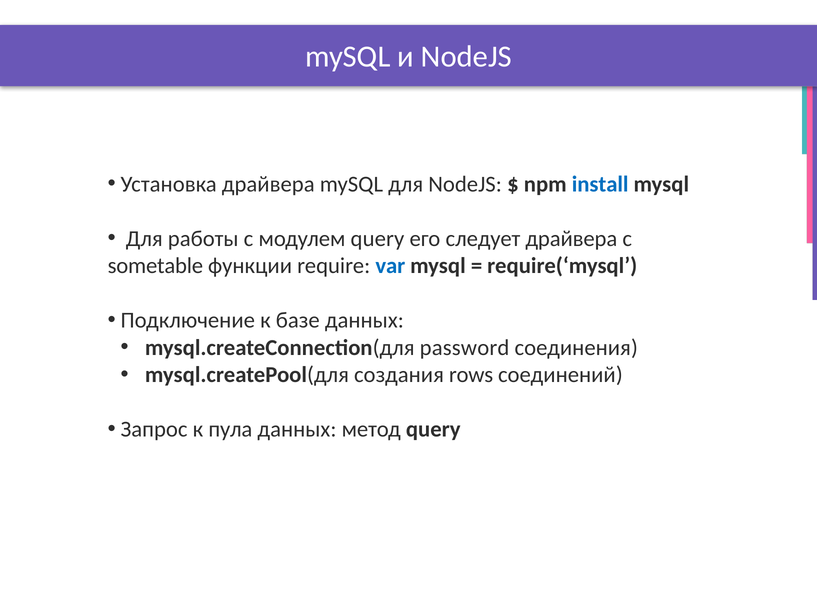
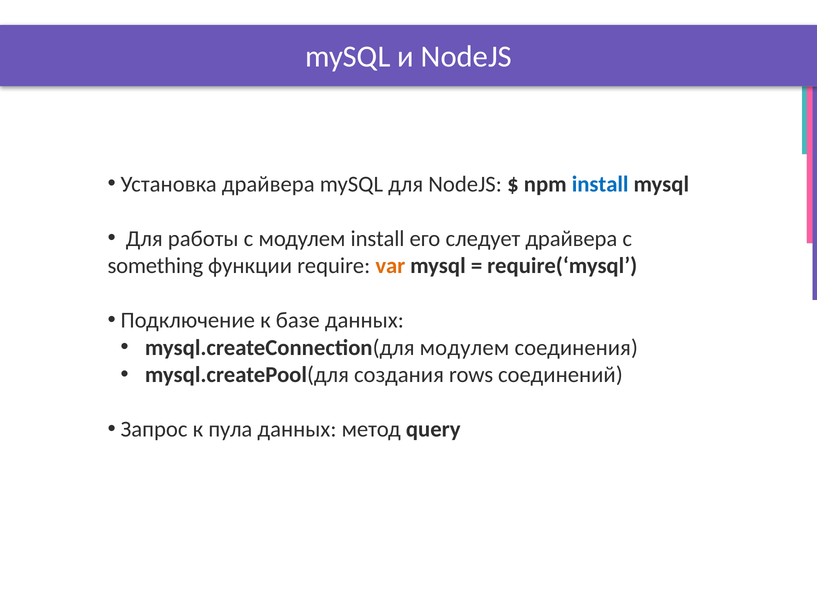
модулем query: query -> install
sometable: sometable -> something
var colour: blue -> orange
mysql.createConnection(для password: password -> модулем
